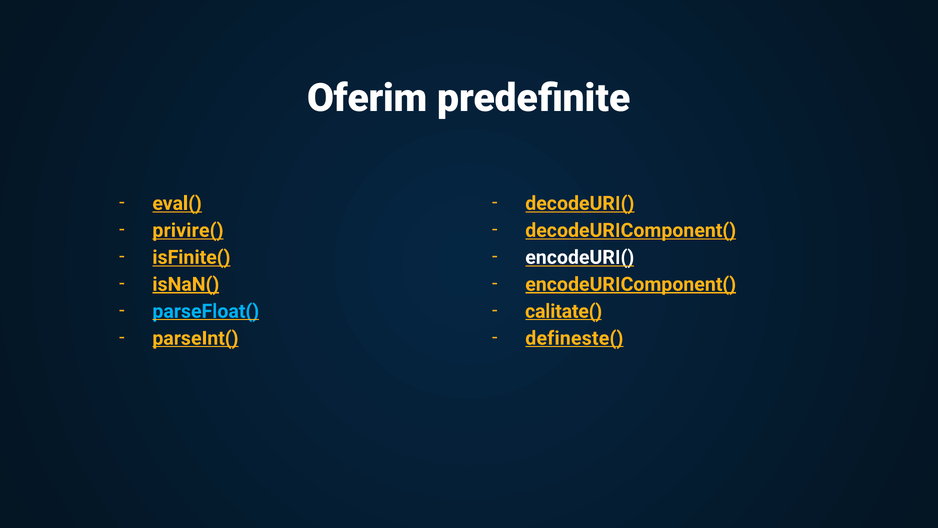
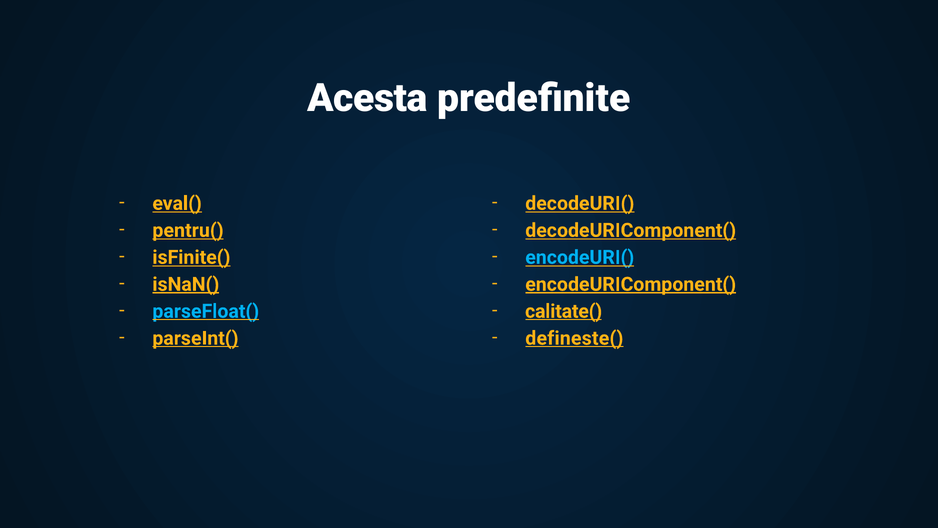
Oferim: Oferim -> Acesta
privire(: privire( -> pentru(
encodeURI( colour: white -> light blue
